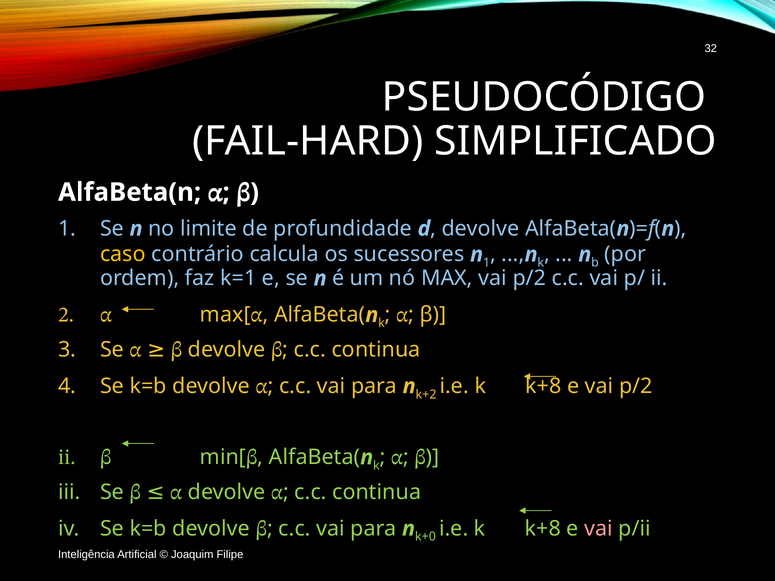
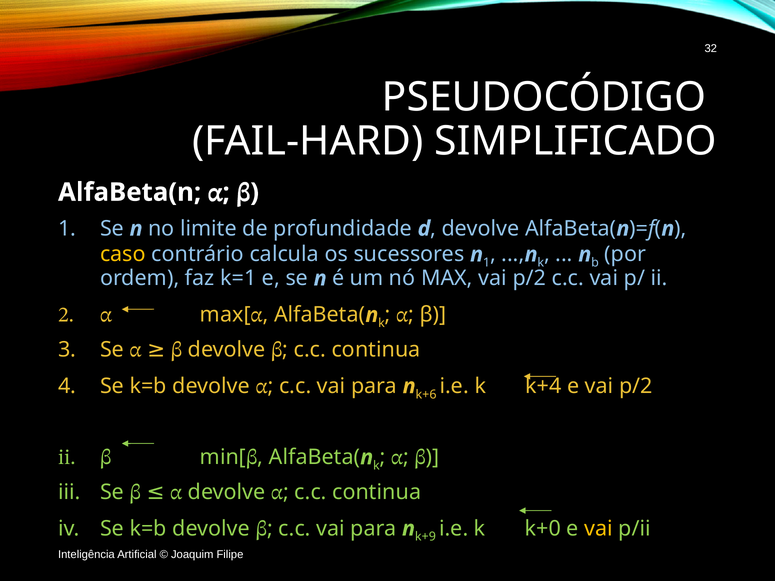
k+2: k+2 -> k+6
k+8 at (543, 386): k+8 -> k+4
k+0: k+0 -> k+9
k+8 at (543, 529): k+8 -> k+0
vai at (599, 529) colour: pink -> yellow
